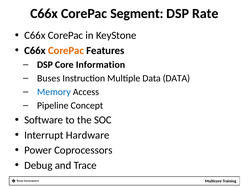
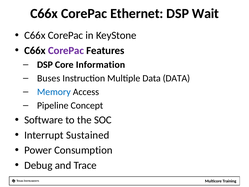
Segment: Segment -> Ethernet
Rate: Rate -> Wait
CorePac at (66, 50) colour: orange -> purple
Hardware: Hardware -> Sustained
Coprocessors: Coprocessors -> Consumption
